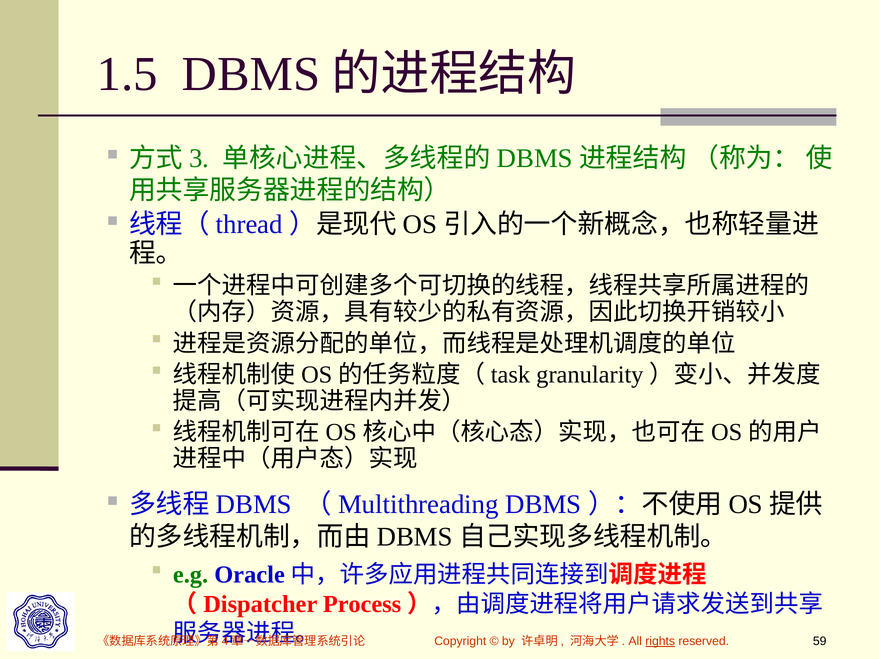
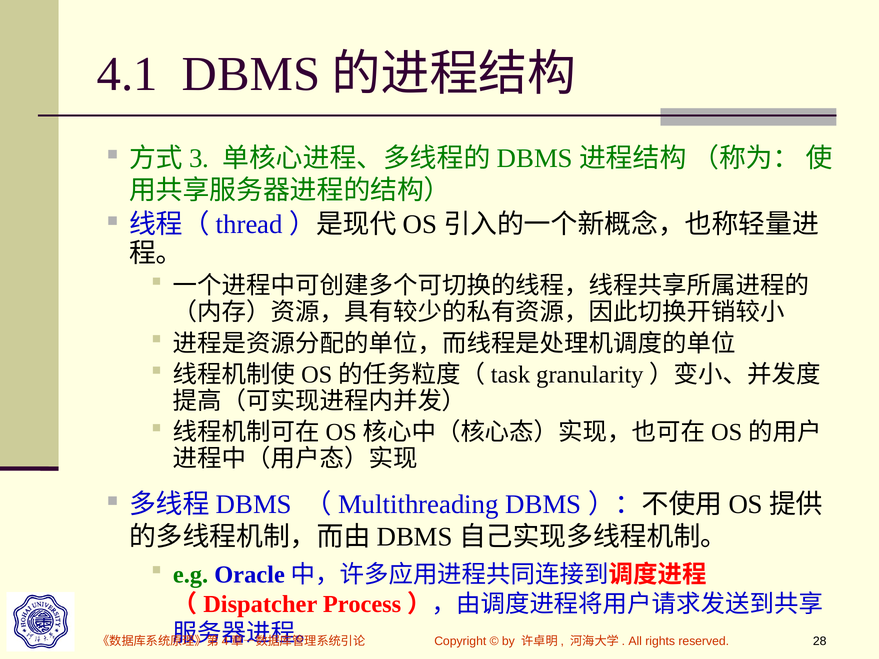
1.5: 1.5 -> 4.1
59: 59 -> 28
rights underline: present -> none
